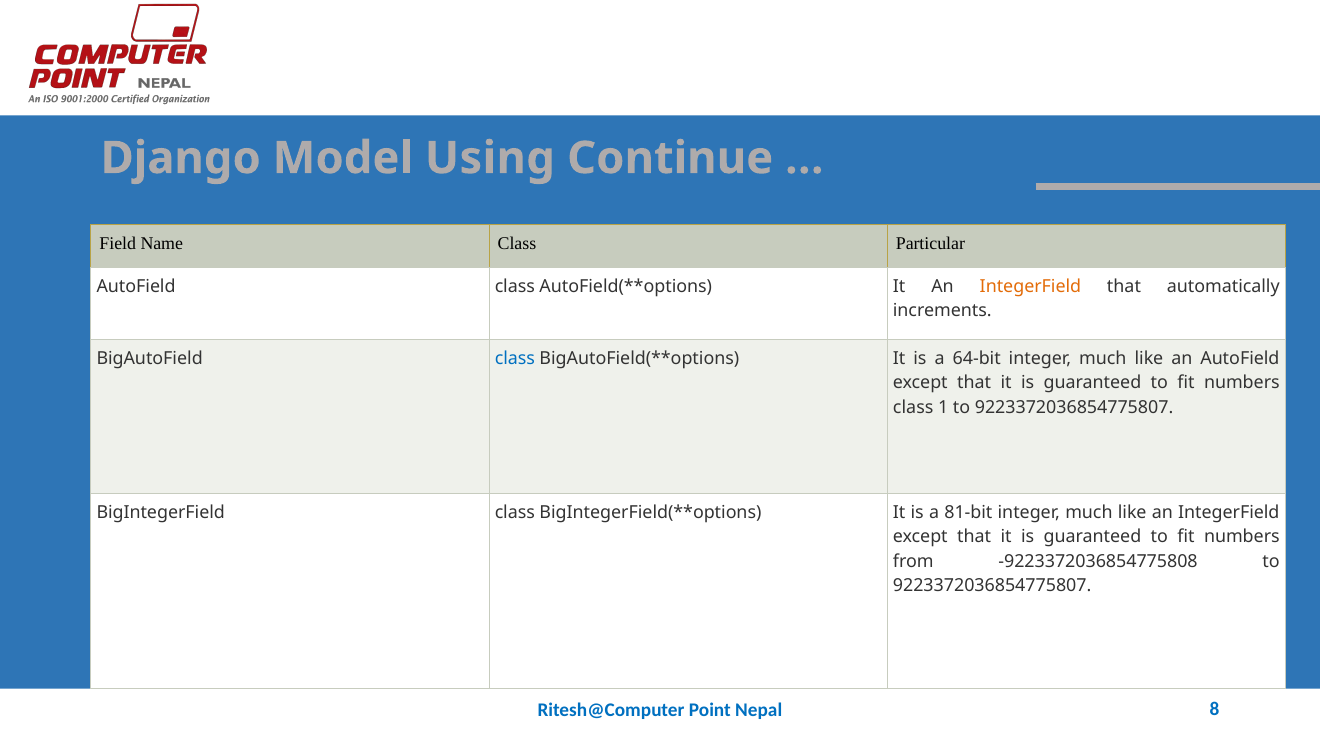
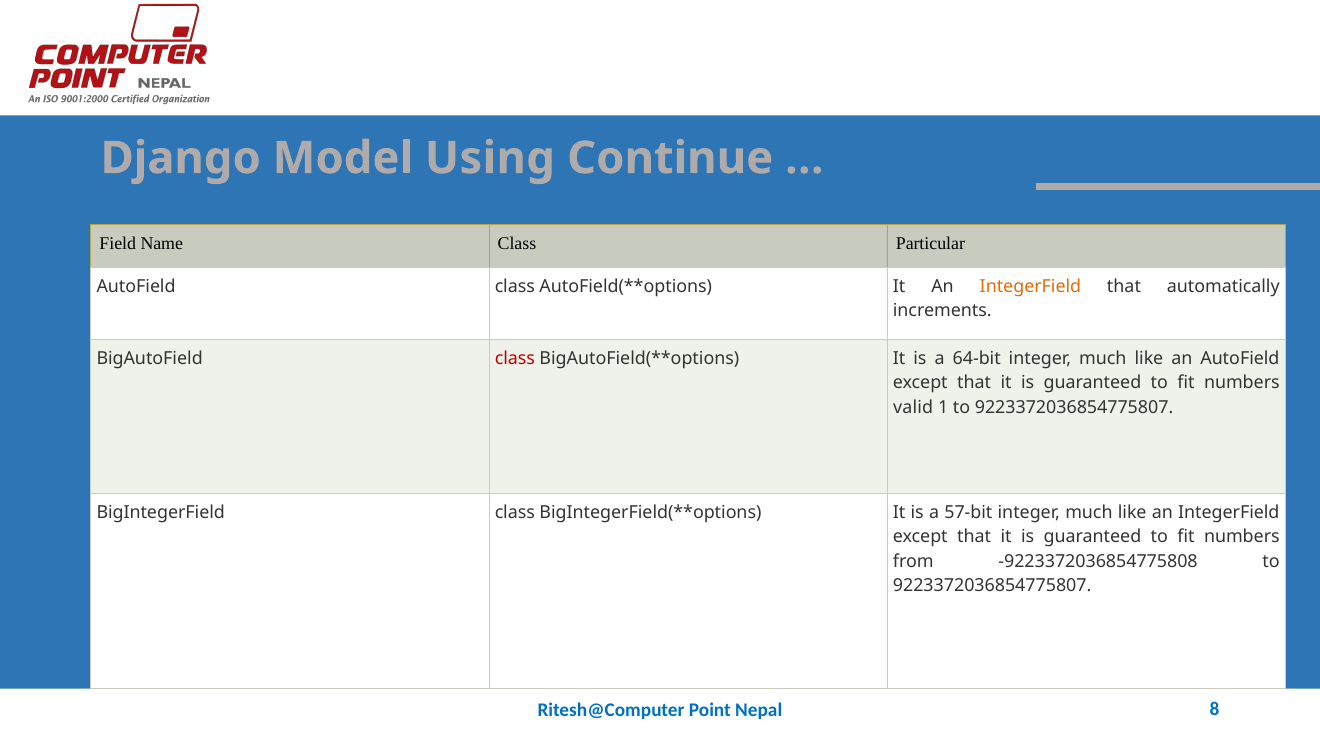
class at (515, 358) colour: blue -> red
class at (913, 407): class -> valid
81-bit: 81-bit -> 57-bit
